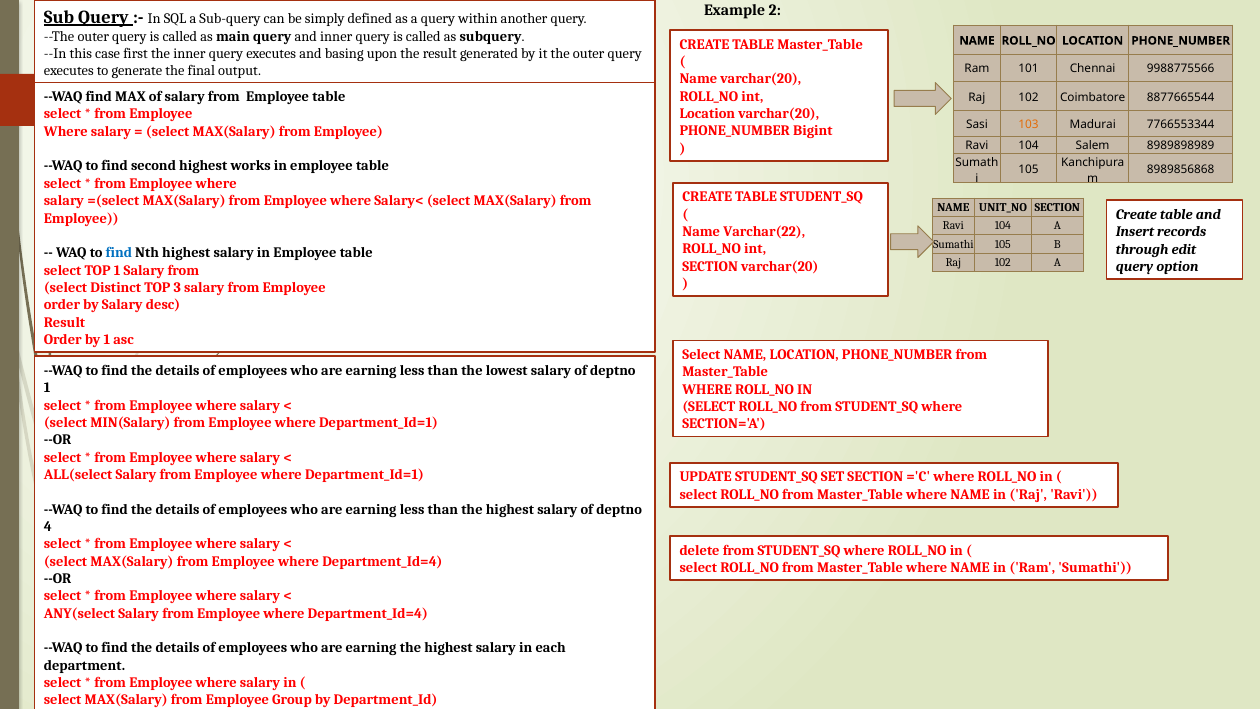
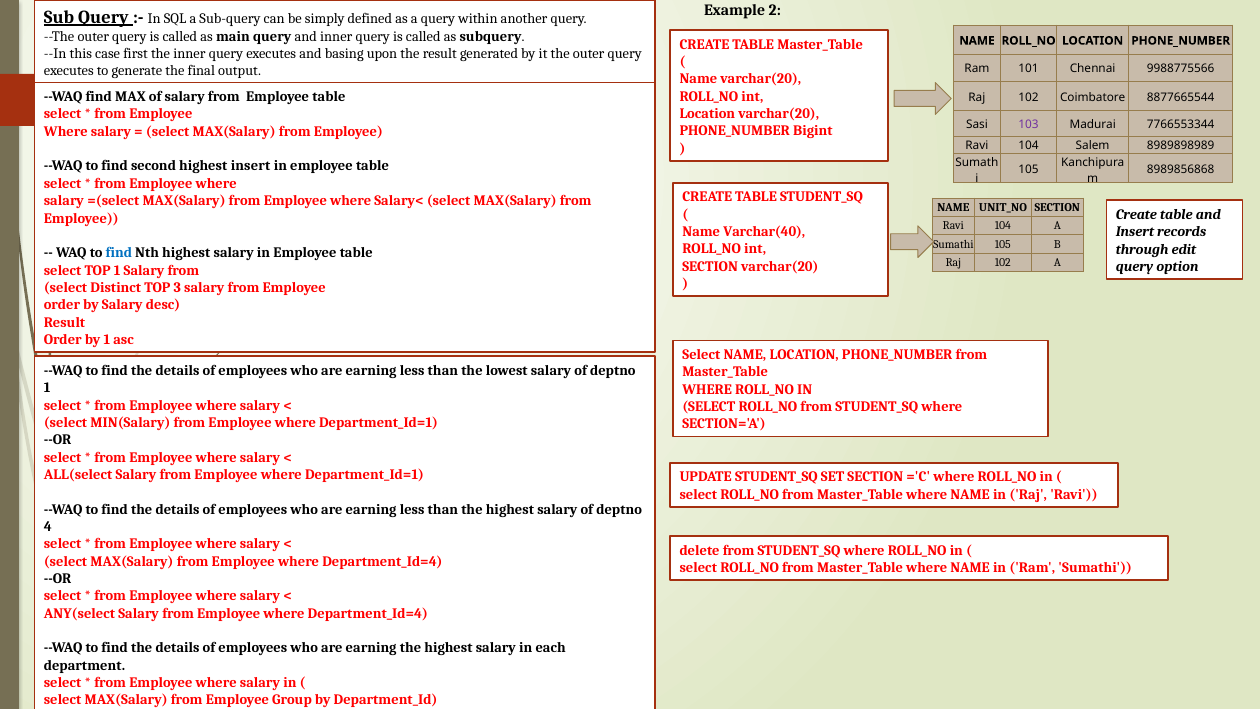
103 colour: orange -> purple
highest works: works -> insert
Varchar(22: Varchar(22 -> Varchar(40
